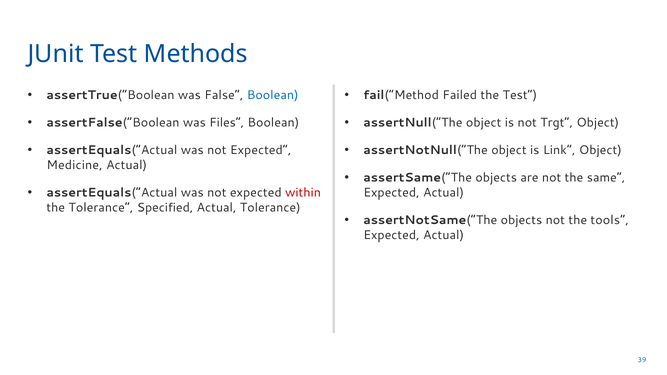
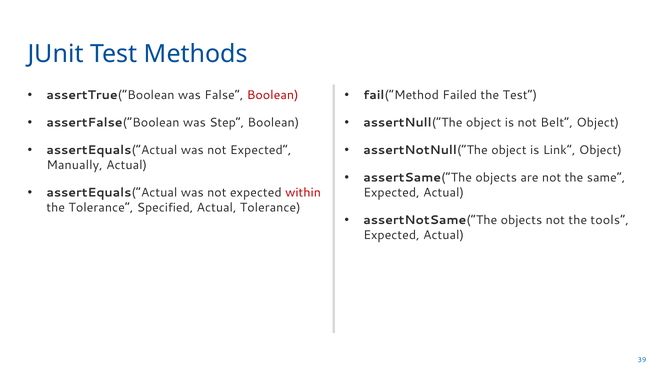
Boolean at (273, 95) colour: blue -> red
Files: Files -> Step
Trgt: Trgt -> Belt
Medicine: Medicine -> Manually
